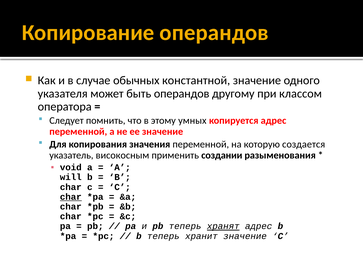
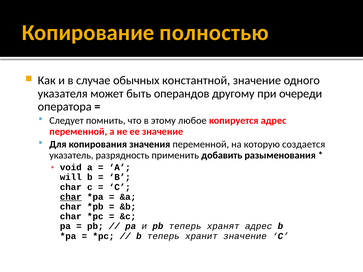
Копирование операндов: операндов -> полностью
классом: классом -> очереди
умных: умных -> любое
високосным: високосным -> разрядность
создании: создании -> добавить
хранят underline: present -> none
